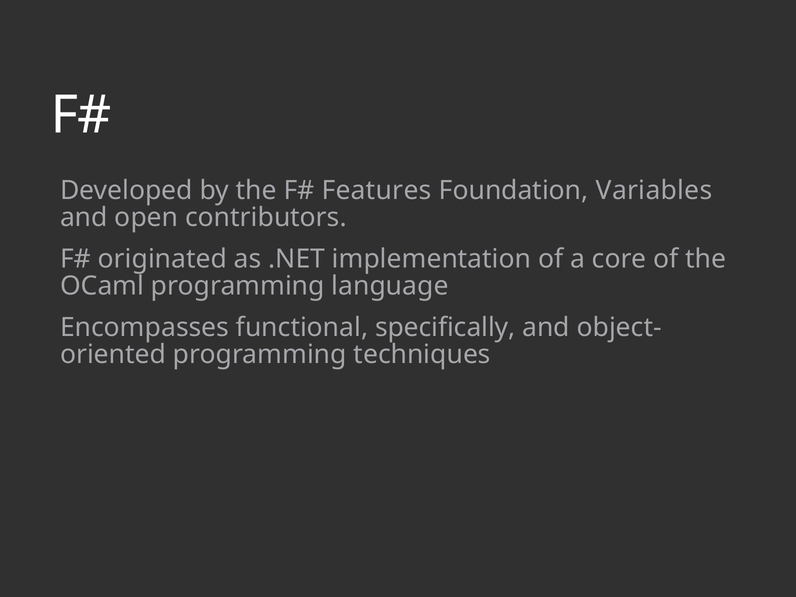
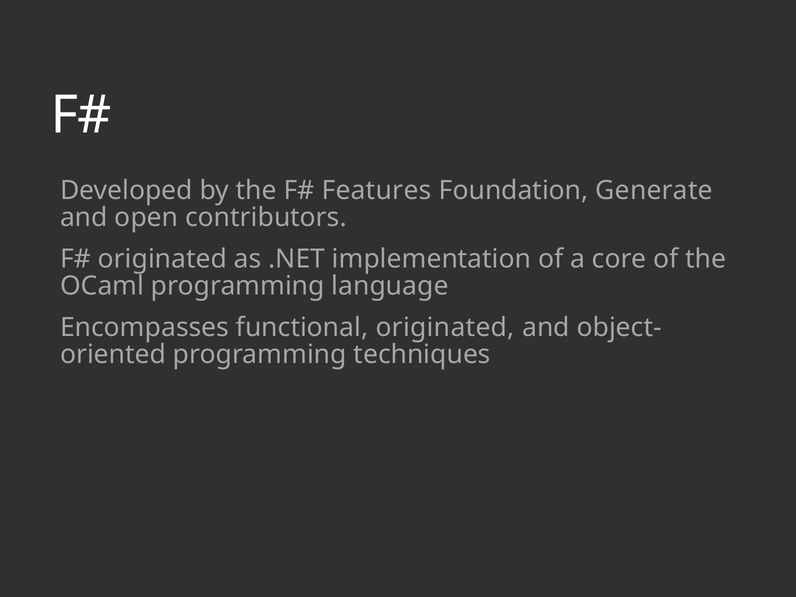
Variables: Variables -> Generate
functional specifically: specifically -> originated
